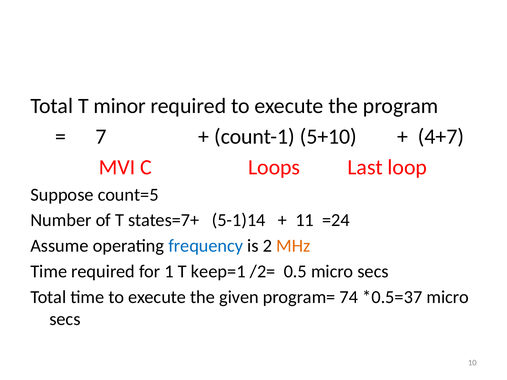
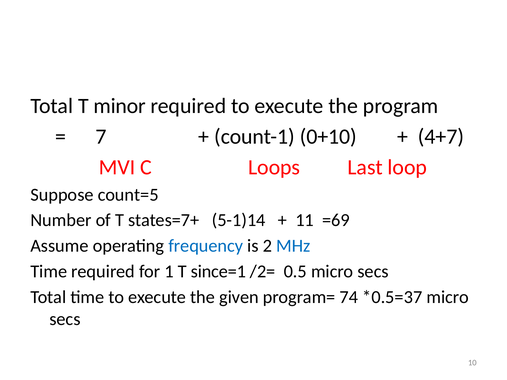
5+10: 5+10 -> 0+10
=24: =24 -> =69
MHz colour: orange -> blue
keep=1: keep=1 -> since=1
